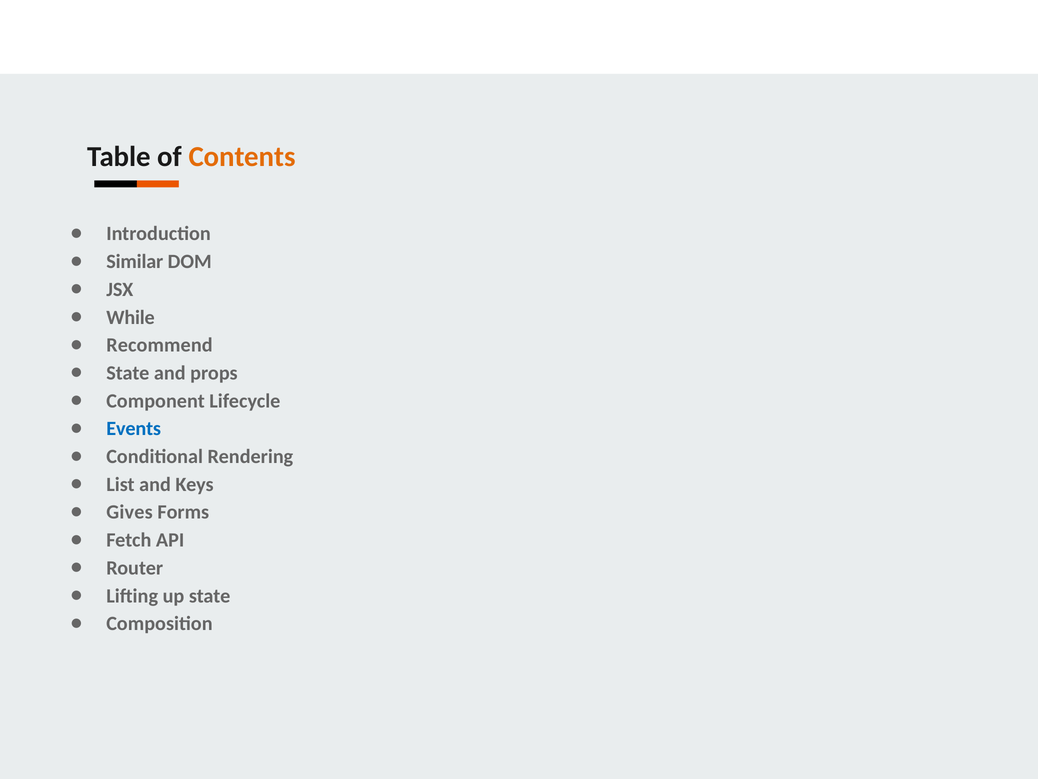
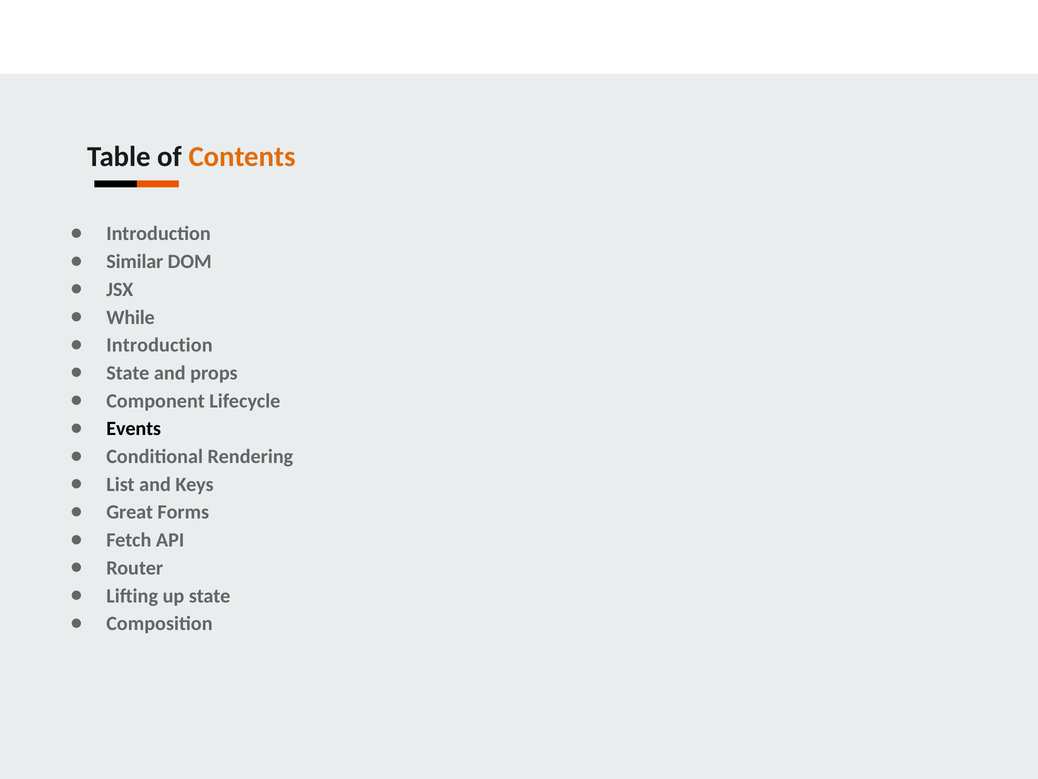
Recommend at (159, 345): Recommend -> Introduction
Events colour: blue -> black
Gives: Gives -> Great
